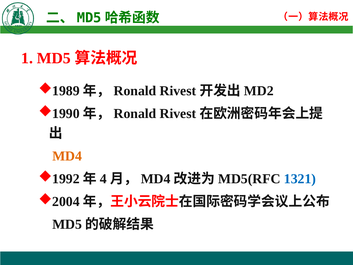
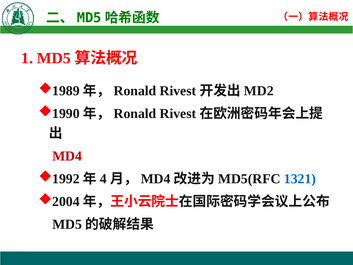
MD4 at (67, 156) colour: orange -> red
